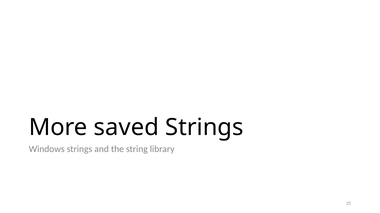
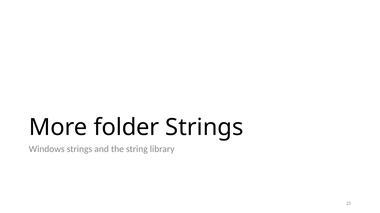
saved: saved -> folder
